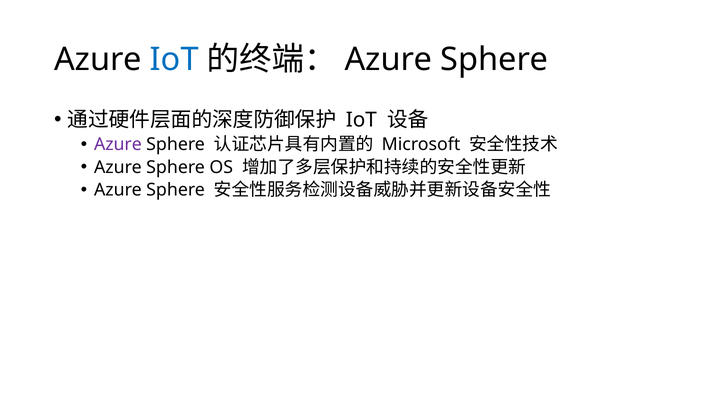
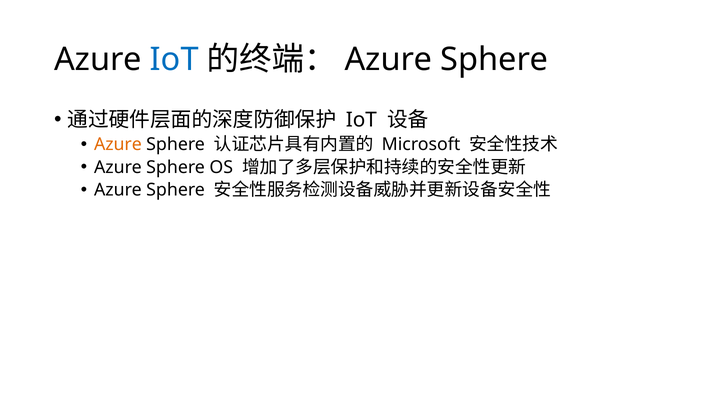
Azure at (118, 145) colour: purple -> orange
